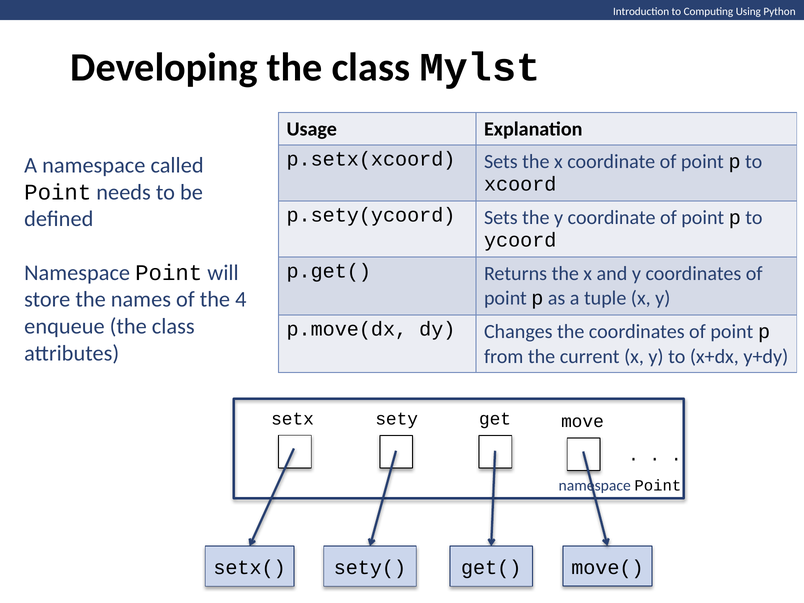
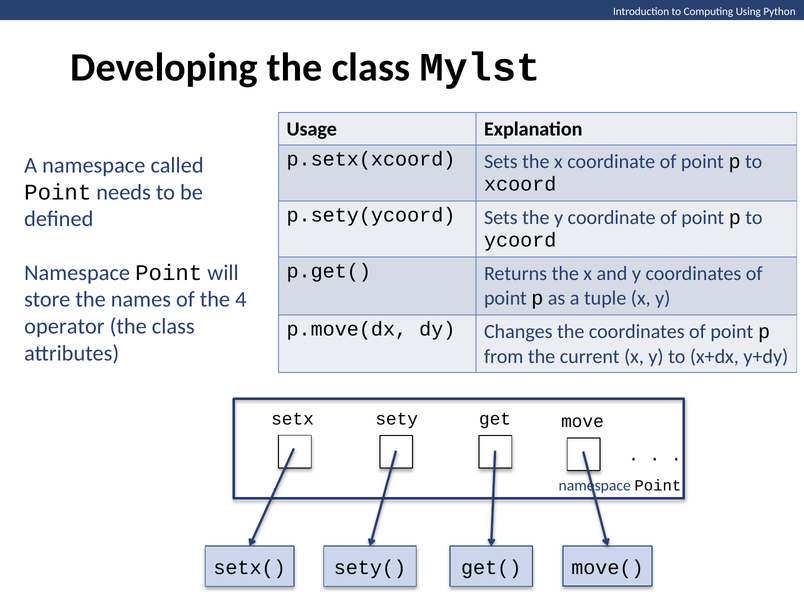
enqueue: enqueue -> operator
